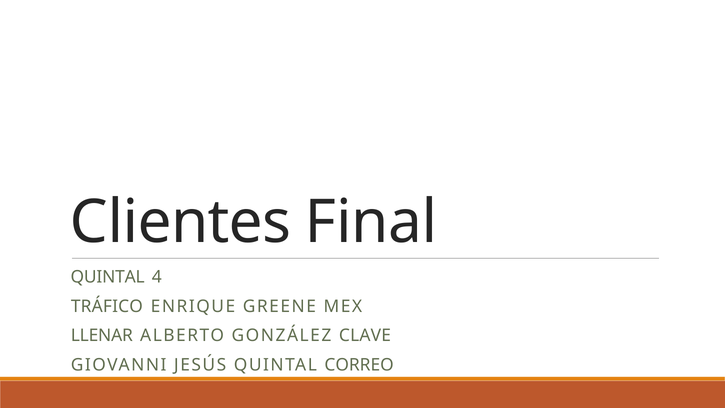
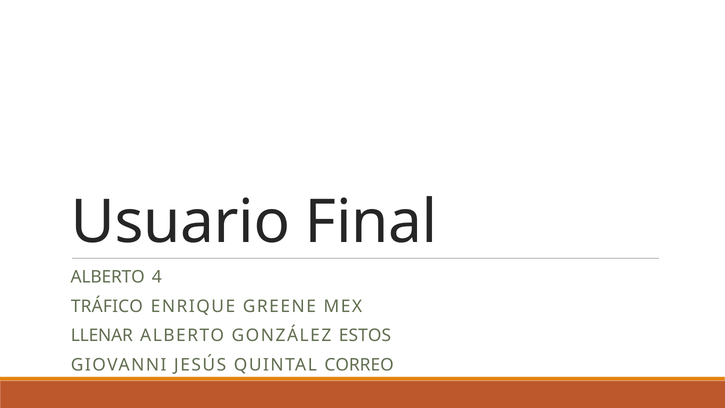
Clientes: Clientes -> Usuario
QUINTAL at (108, 277): QUINTAL -> ALBERTO
CLAVE: CLAVE -> ESTOS
